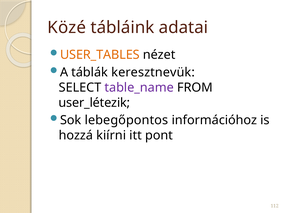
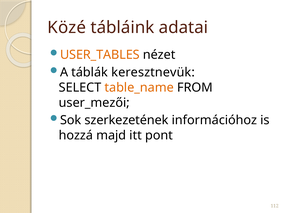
table_name colour: purple -> orange
user_létezik: user_létezik -> user_mezői
lebegőpontos: lebegőpontos -> szerkezetének
kiírni: kiírni -> majd
